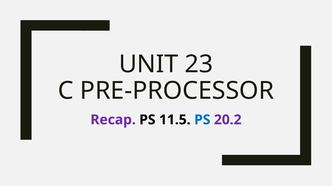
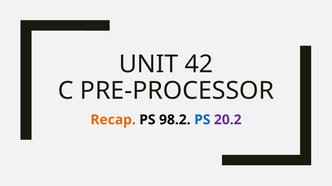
23: 23 -> 42
Recap colour: purple -> orange
11.5: 11.5 -> 98.2
